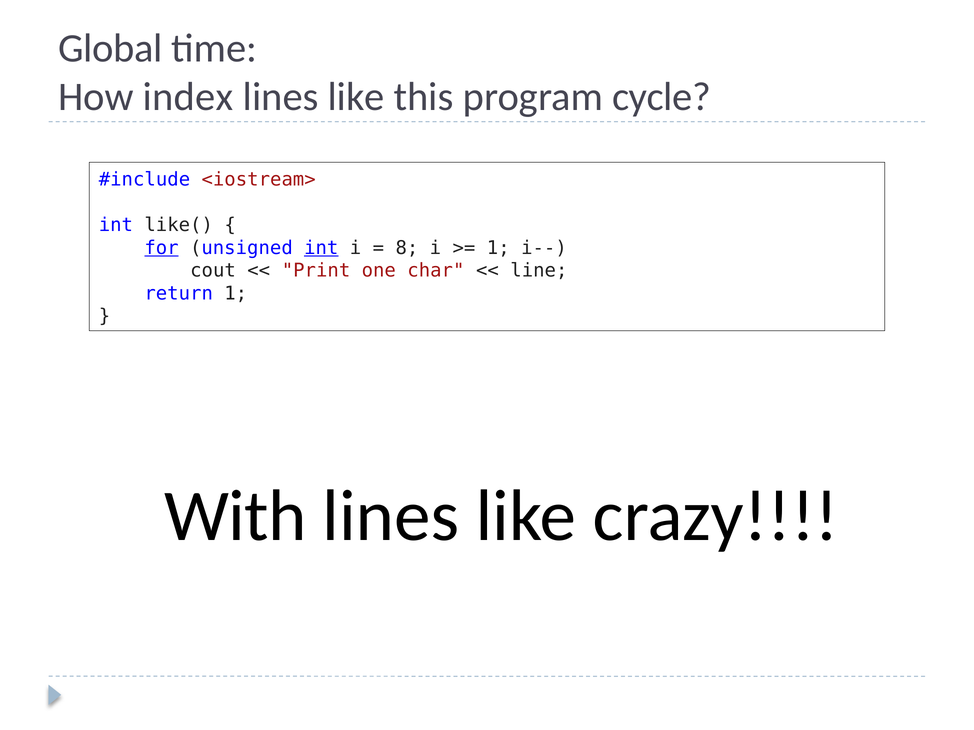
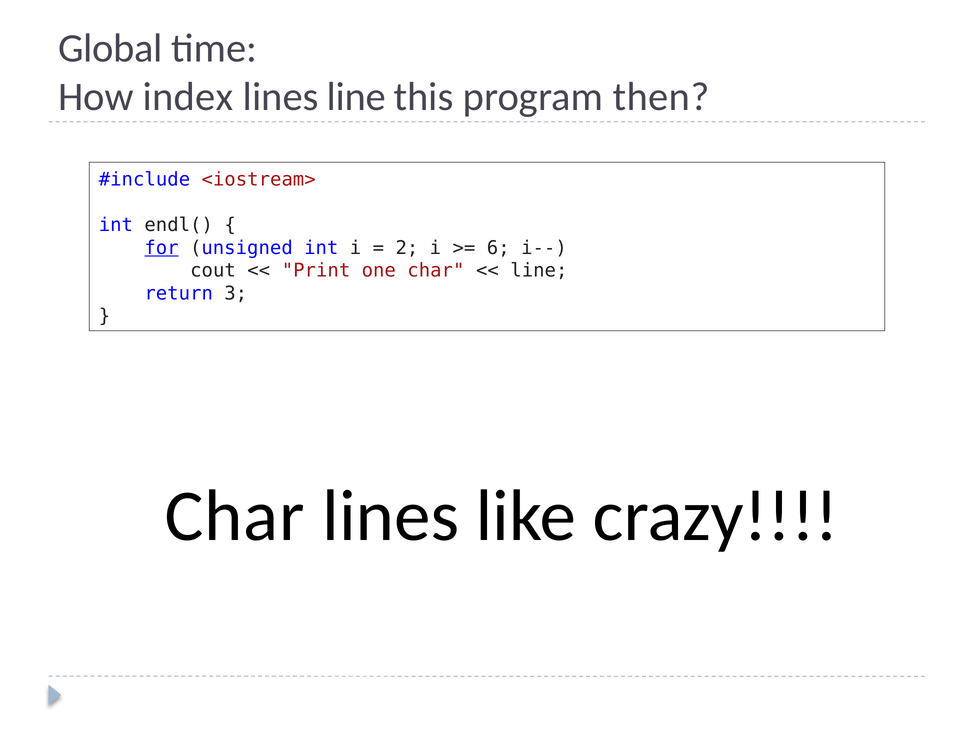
like at (356, 97): like -> line
cycle: cycle -> then
like(: like( -> endl(
int at (321, 248) underline: present -> none
8: 8 -> 2
1 at (498, 248): 1 -> 6
return 1: 1 -> 3
With at (235, 516): With -> Char
